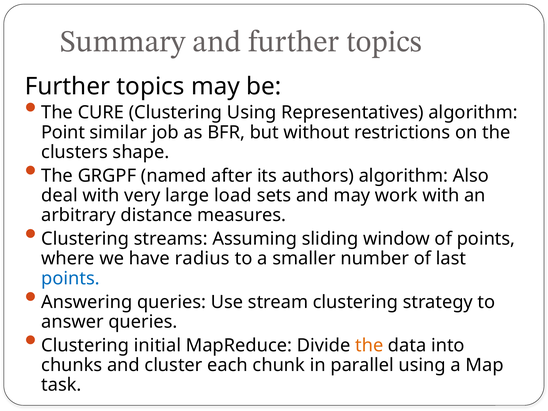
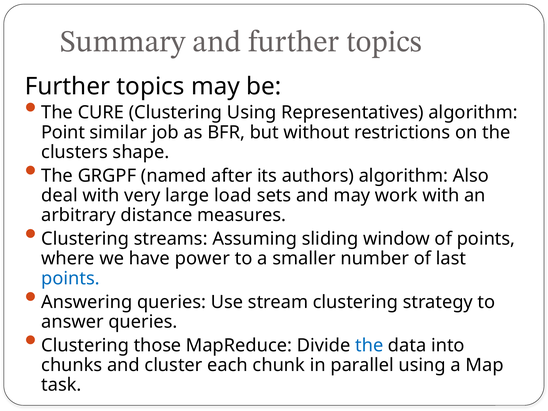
radius: radius -> power
initial: initial -> those
the at (369, 345) colour: orange -> blue
